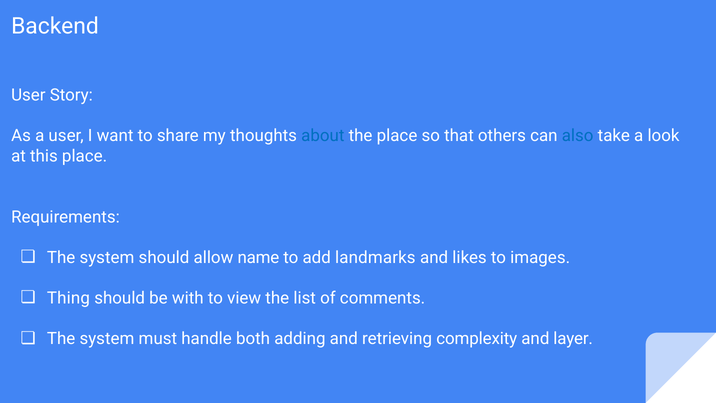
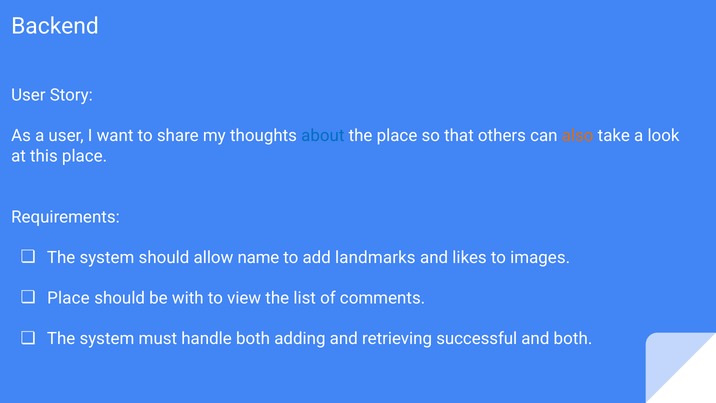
also colour: blue -> orange
Thing at (68, 298): Thing -> Place
complexity: complexity -> successful
and layer: layer -> both
